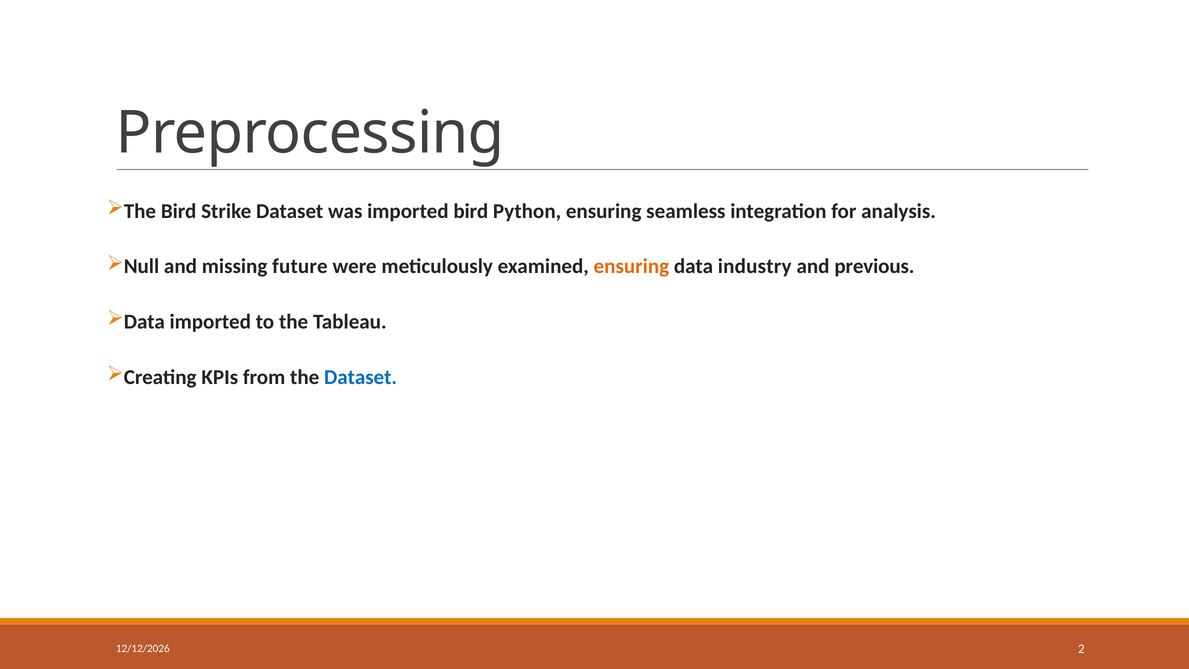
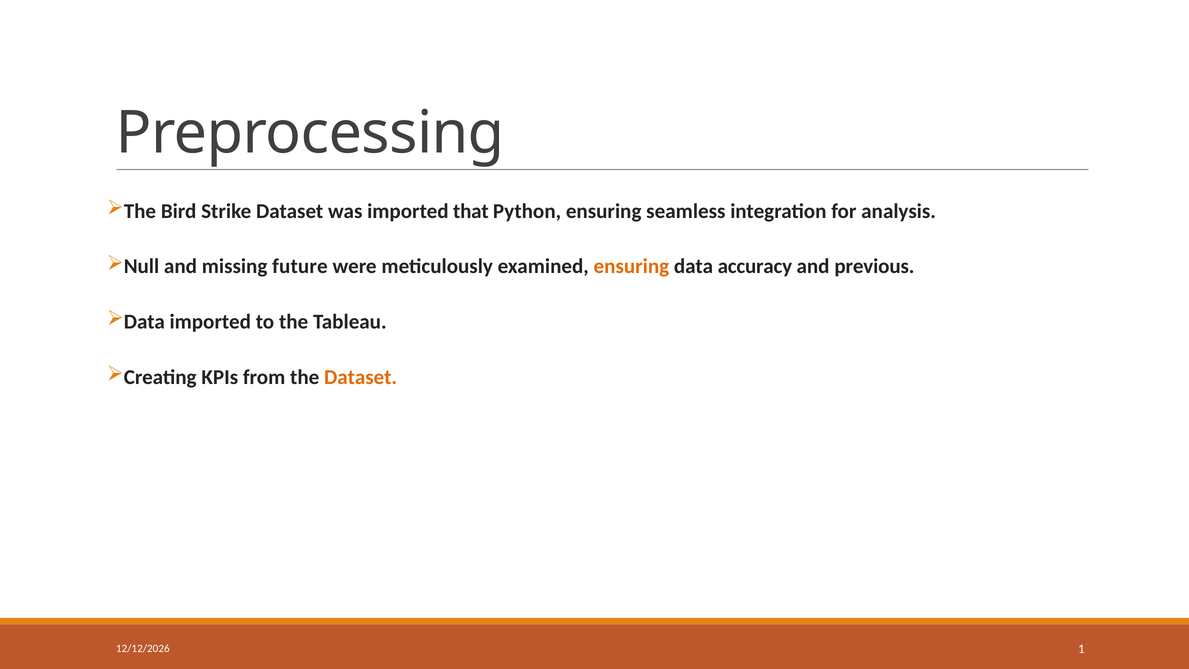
imported bird: bird -> that
industry: industry -> accuracy
Dataset at (361, 377) colour: blue -> orange
2: 2 -> 1
